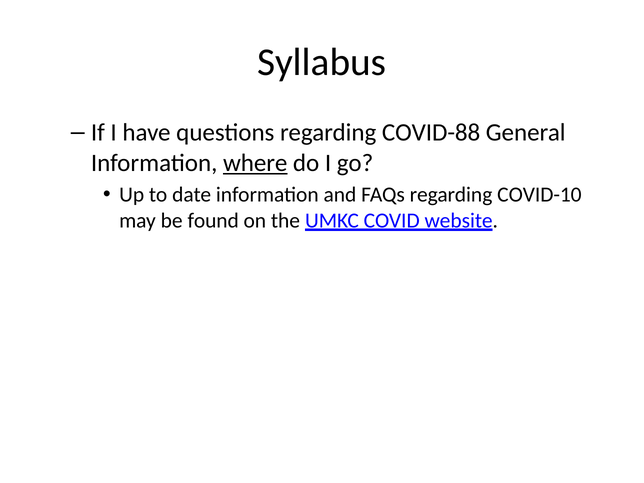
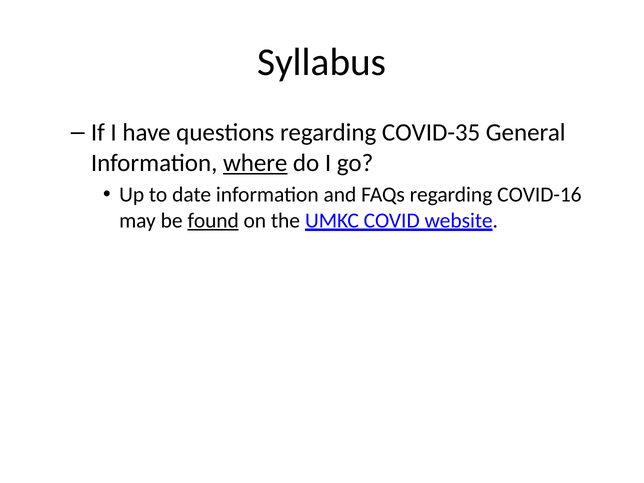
COVID-88: COVID-88 -> COVID-35
COVID-10: COVID-10 -> COVID-16
found underline: none -> present
